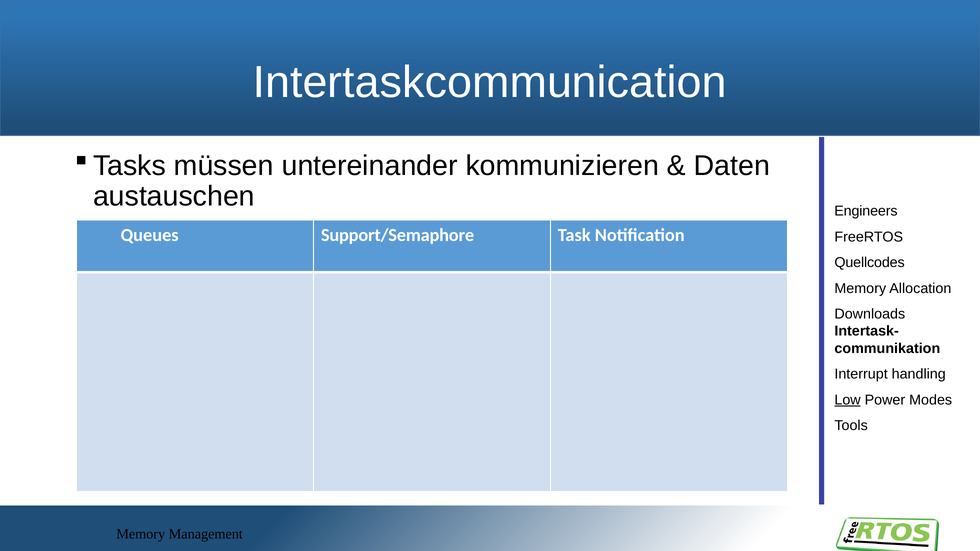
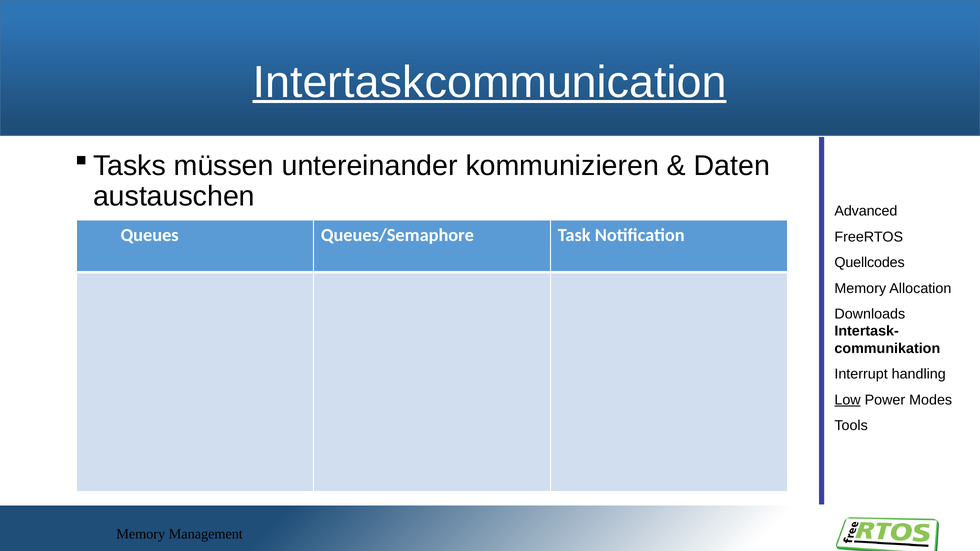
Intertaskcommunication underline: none -> present
Engineers: Engineers -> Advanced
Support/Semaphore: Support/Semaphore -> Queues/Semaphore
